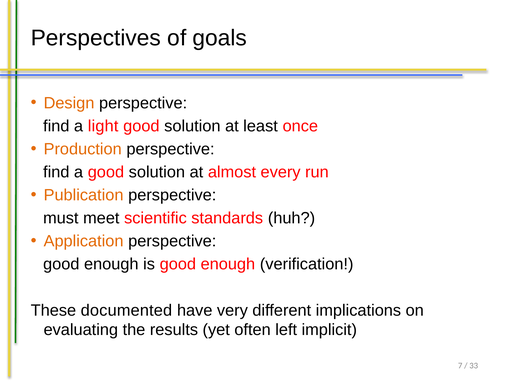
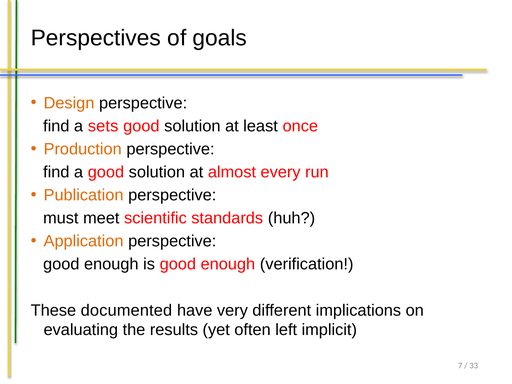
light: light -> sets
